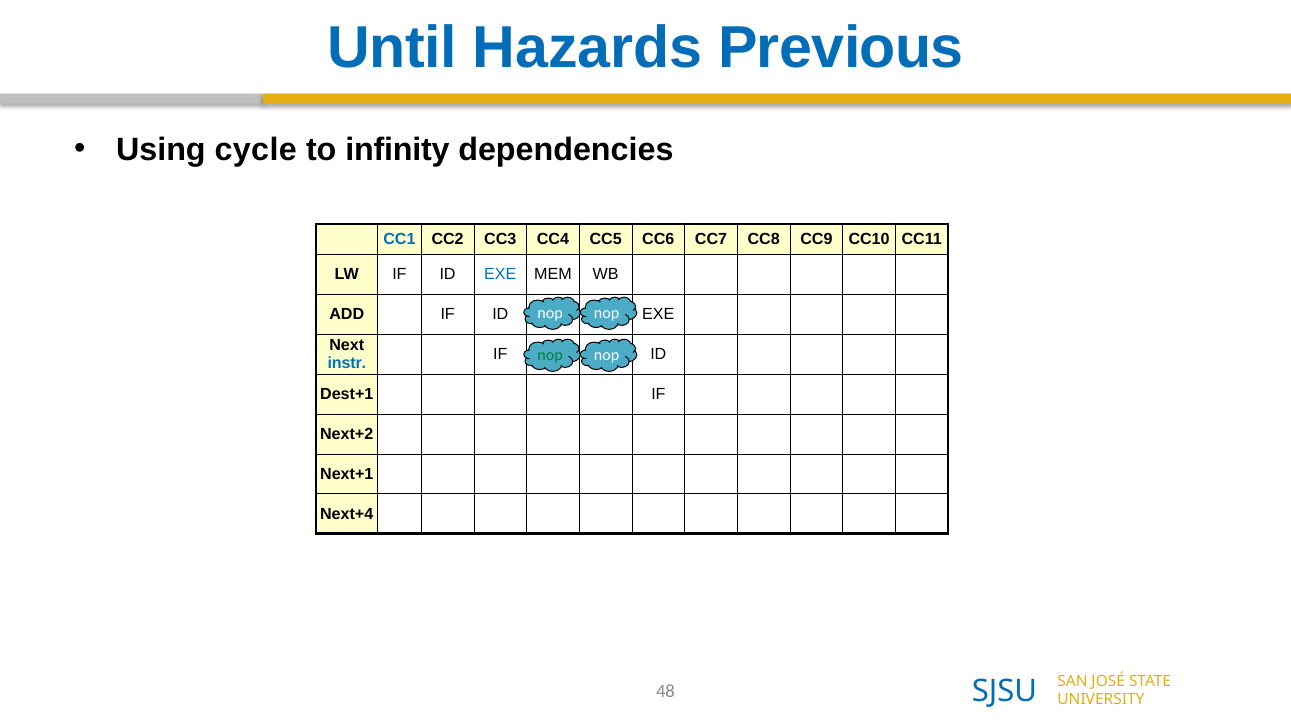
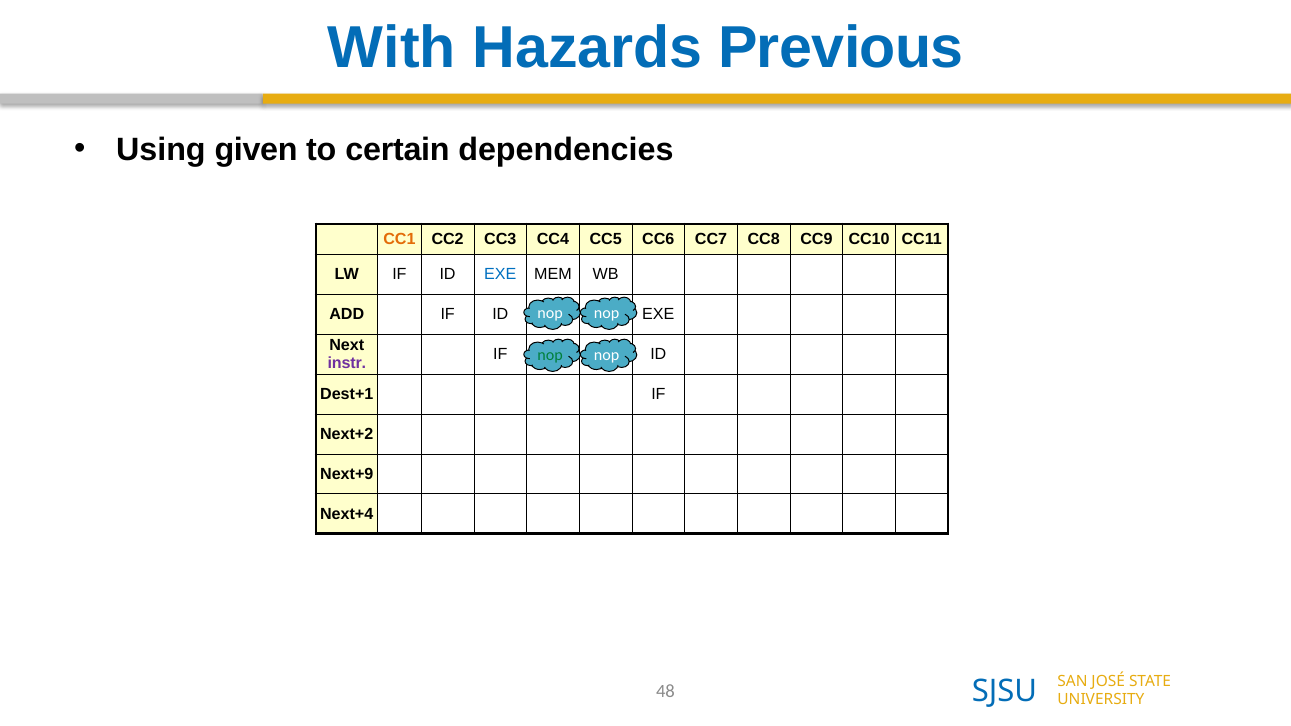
Until: Until -> With
cycle: cycle -> given
infinity: infinity -> certain
CC1 colour: blue -> orange
instr colour: blue -> purple
Next+1: Next+1 -> Next+9
